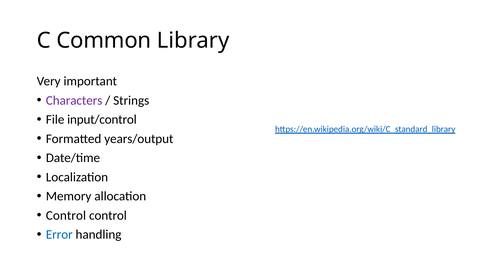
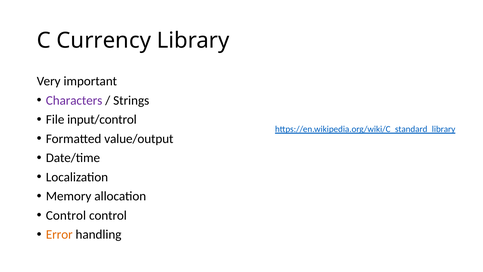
Common: Common -> Currency
years/output: years/output -> value/output
Error colour: blue -> orange
